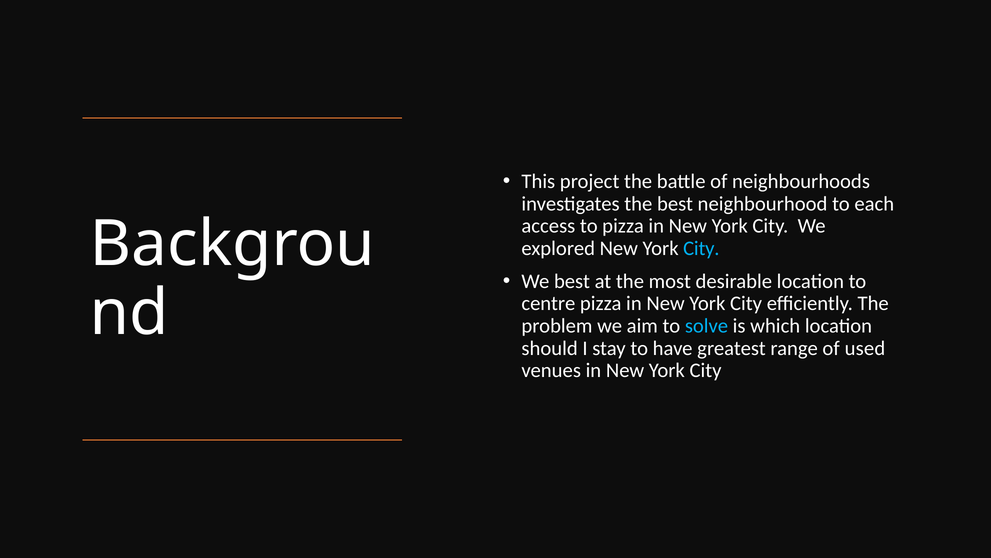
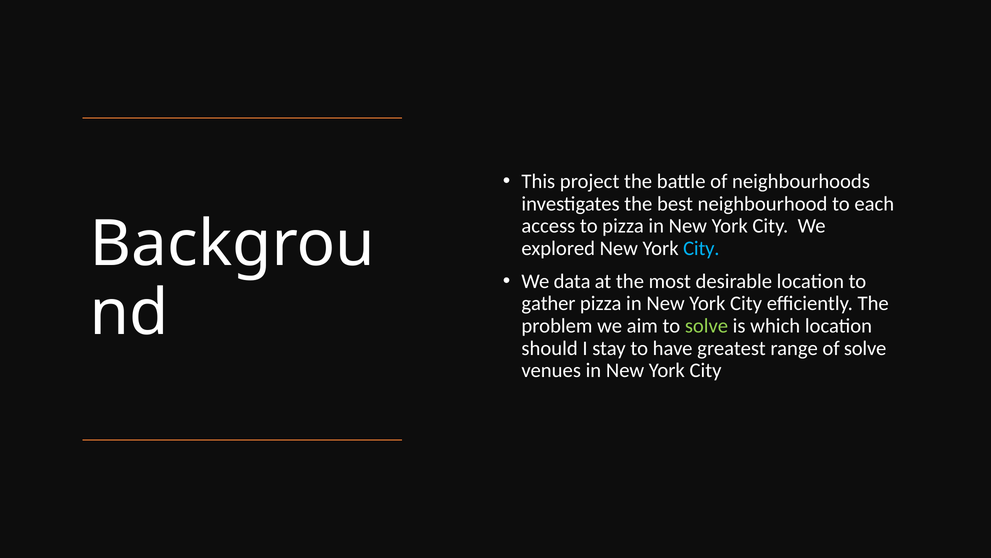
We best: best -> data
centre: centre -> gather
solve at (707, 326) colour: light blue -> light green
of used: used -> solve
